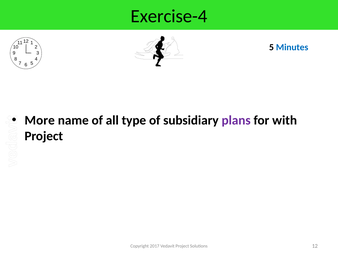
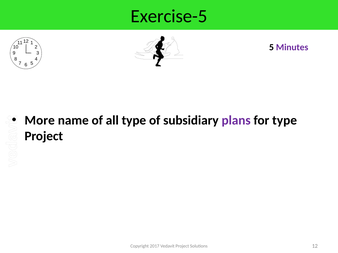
Exercise-4: Exercise-4 -> Exercise-5
Minutes colour: blue -> purple
for with: with -> type
